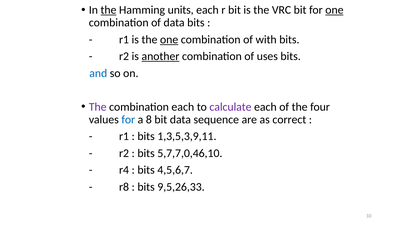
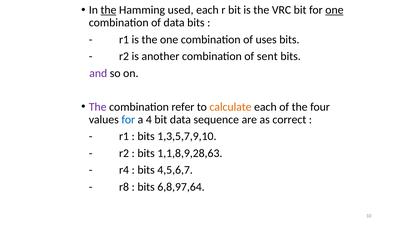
units: units -> used
one at (169, 40) underline: present -> none
with: with -> uses
another underline: present -> none
uses: uses -> sent
and colour: blue -> purple
combination each: each -> refer
calculate colour: purple -> orange
8: 8 -> 4
1,3,5,3,9,11: 1,3,5,3,9,11 -> 1,3,5,7,9,10
5,7,7,0,46,10: 5,7,7,0,46,10 -> 1,1,8,9,28,63
9,5,26,33: 9,5,26,33 -> 6,8,97,64
